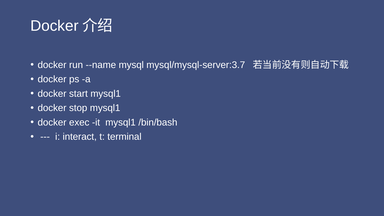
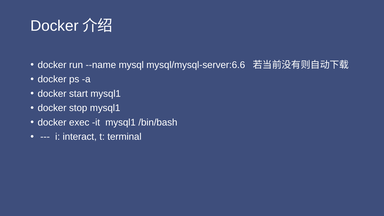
mysql/mysql-server:3.7: mysql/mysql-server:3.7 -> mysql/mysql-server:6.6
